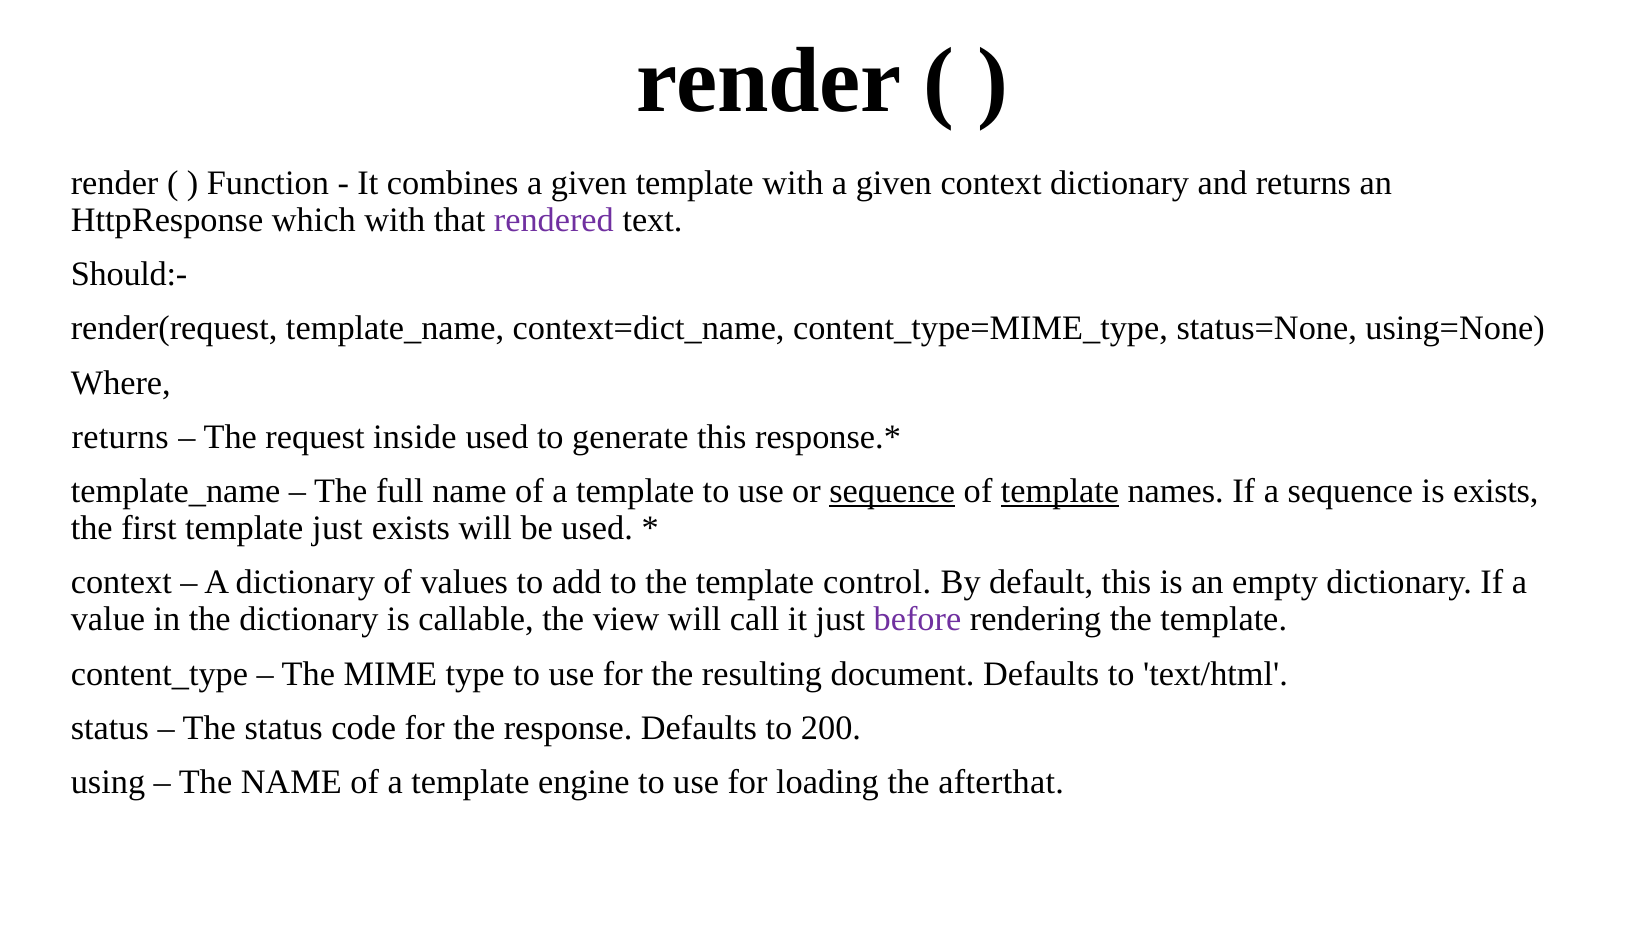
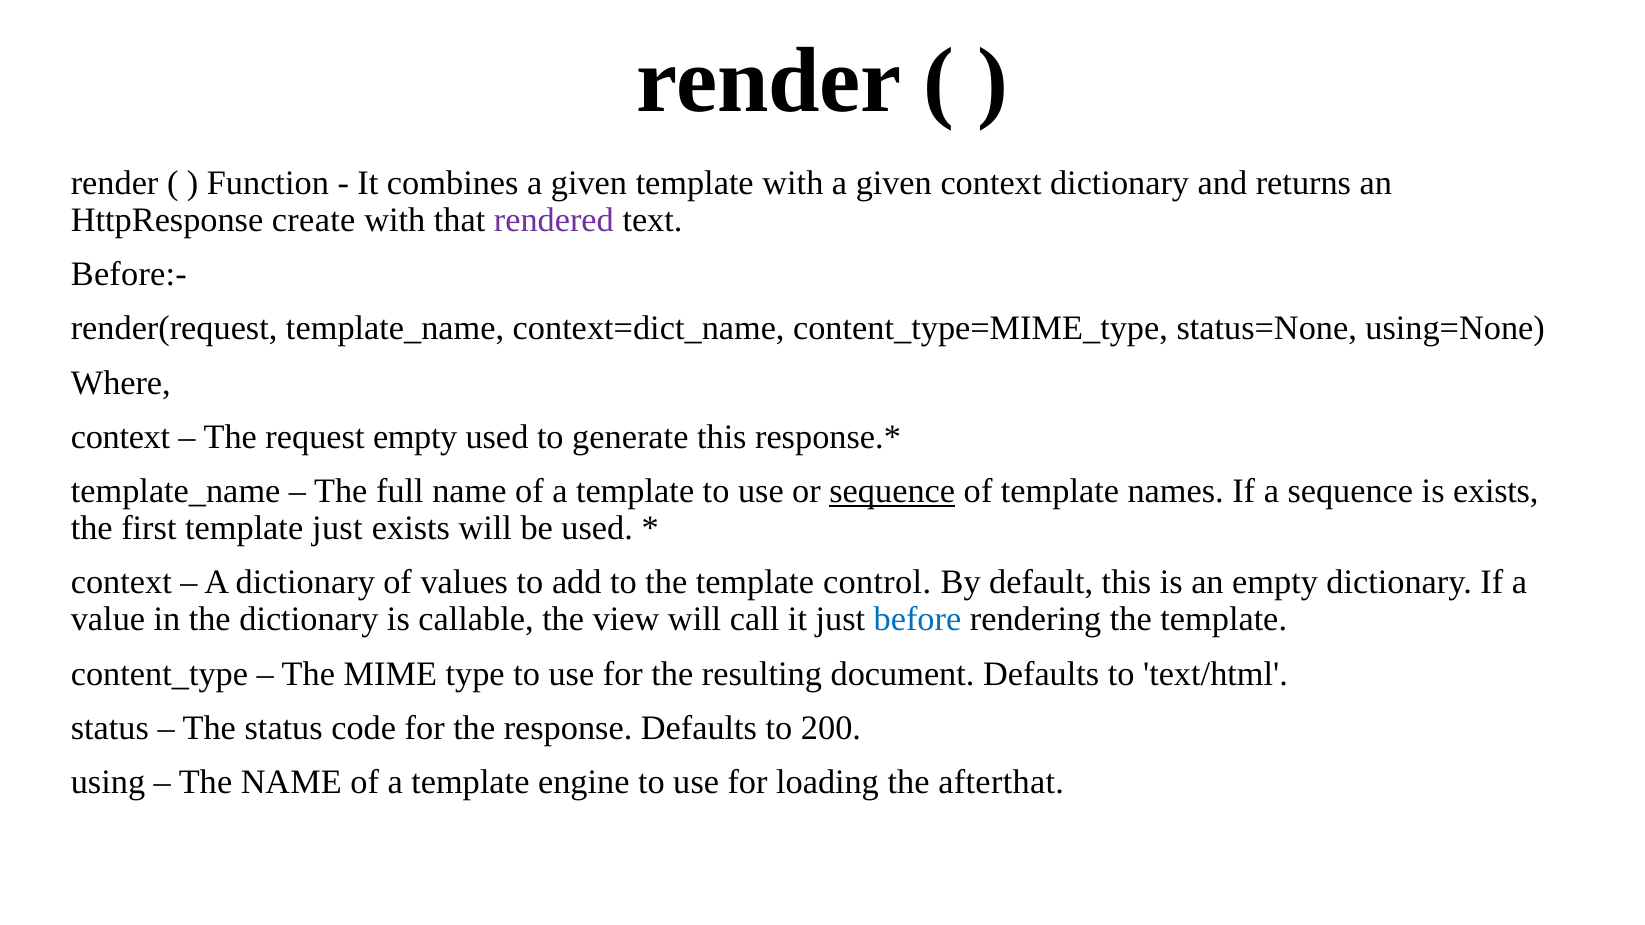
which: which -> create
Should:-: Should:- -> Before:-
returns at (120, 437): returns -> context
request inside: inside -> empty
template at (1060, 491) underline: present -> none
before colour: purple -> blue
